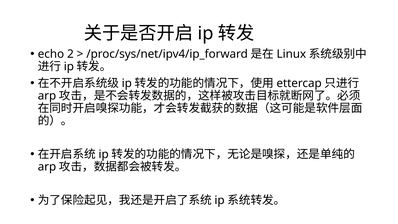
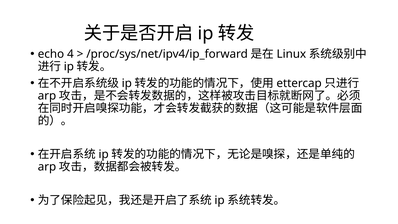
2: 2 -> 4
